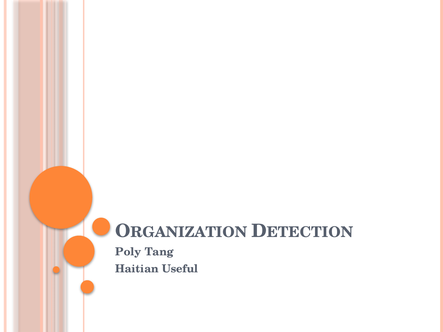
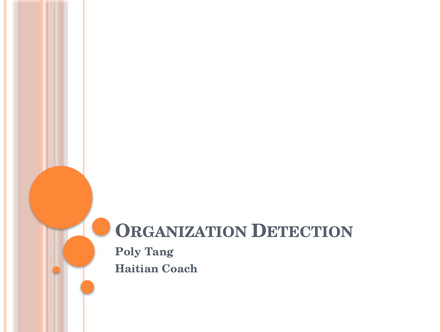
Useful: Useful -> Coach
